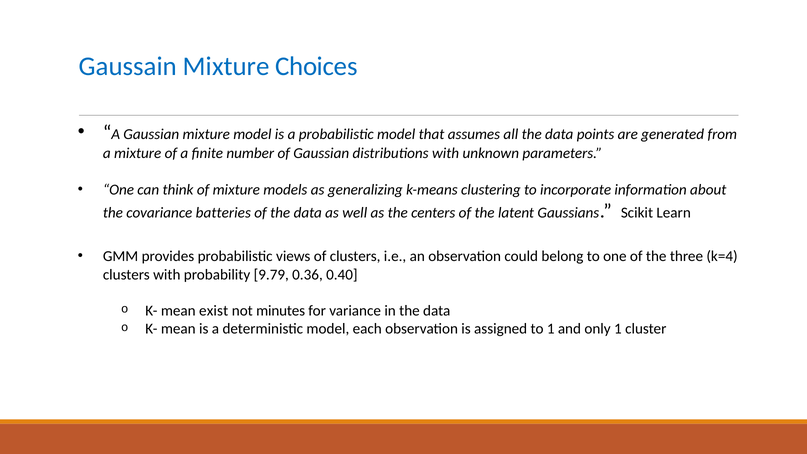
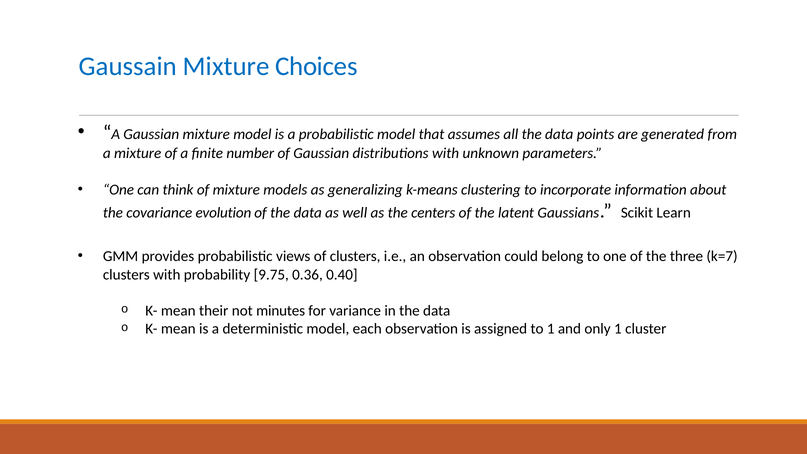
batteries: batteries -> evolution
k=4: k=4 -> k=7
9.79: 9.79 -> 9.75
exist: exist -> their
